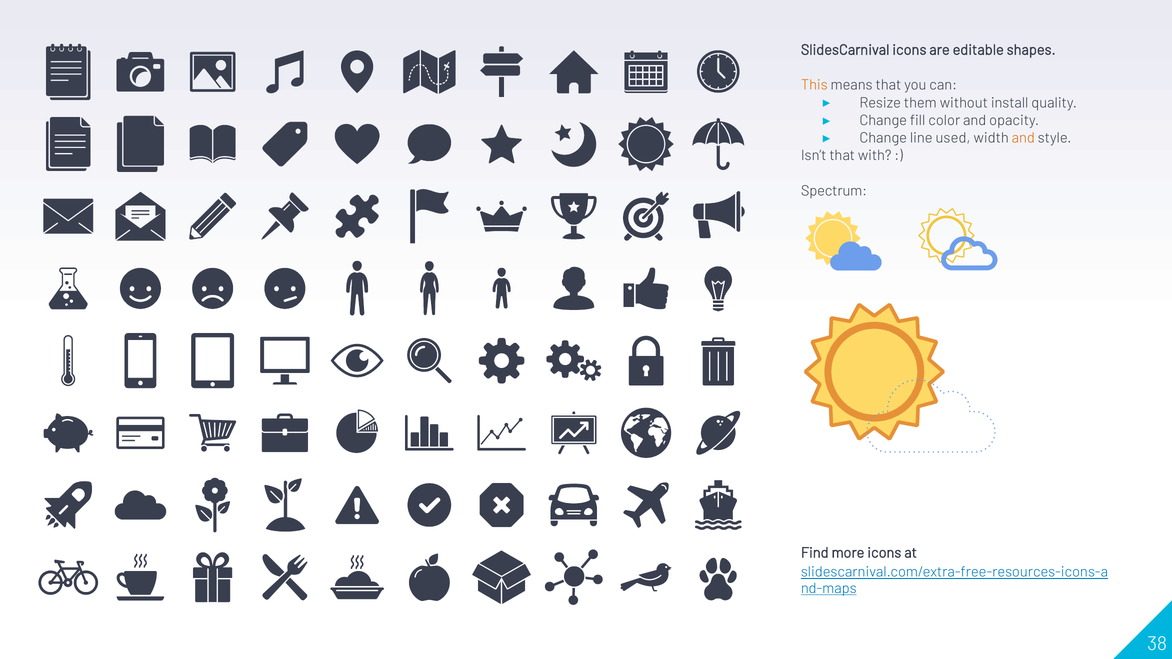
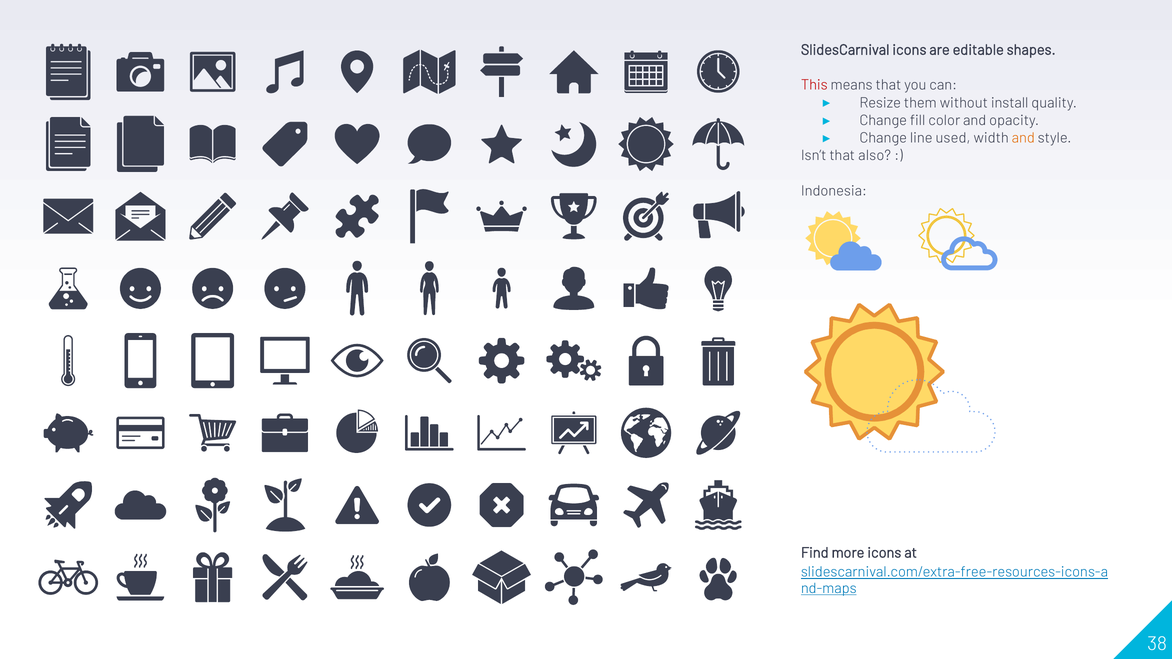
This colour: orange -> red
with: with -> also
Spectrum: Spectrum -> Indonesia
